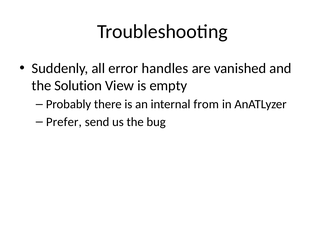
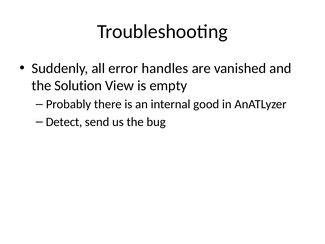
from: from -> good
Prefer: Prefer -> Detect
